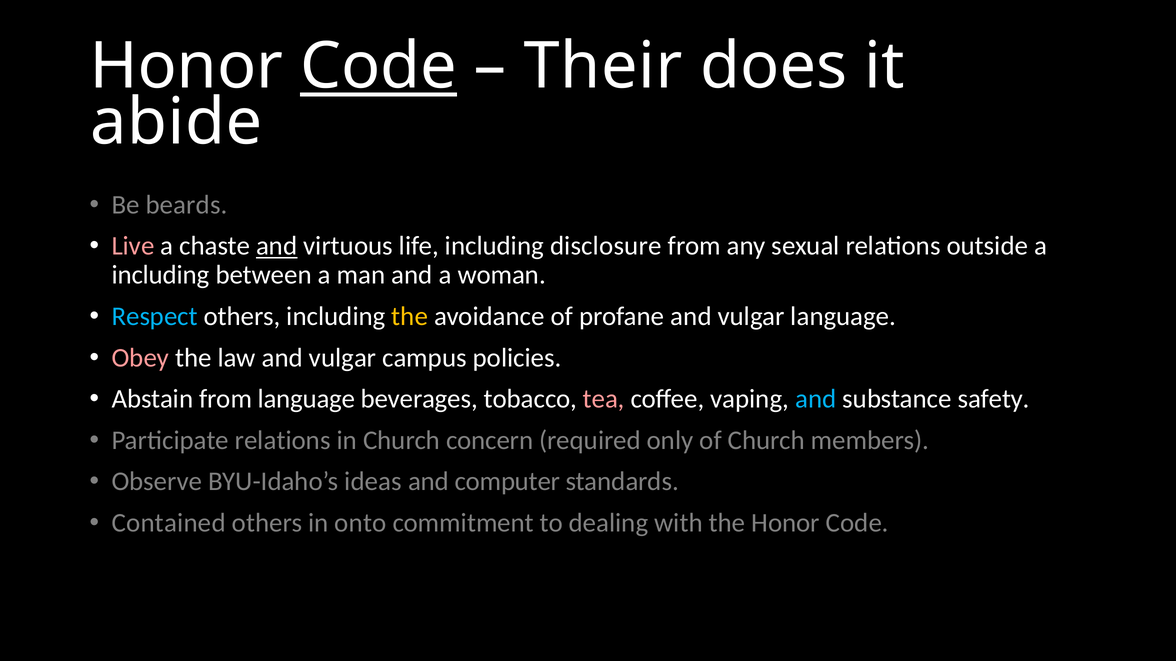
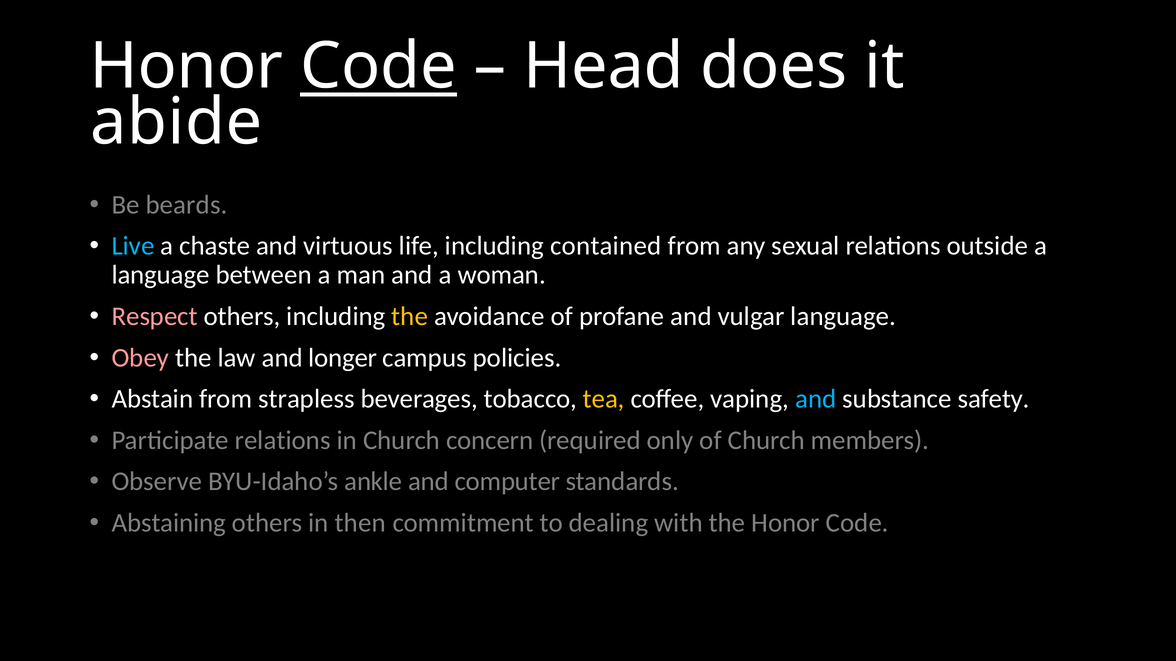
Their: Their -> Head
Live colour: pink -> light blue
and at (277, 246) underline: present -> none
disclosure: disclosure -> contained
including at (161, 275): including -> language
Respect colour: light blue -> pink
law and vulgar: vulgar -> longer
from language: language -> strapless
tea colour: pink -> yellow
ideas: ideas -> ankle
Contained: Contained -> Abstaining
onto: onto -> then
